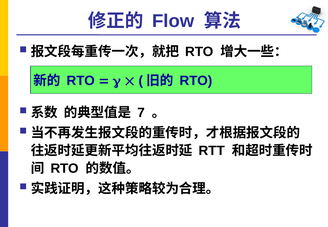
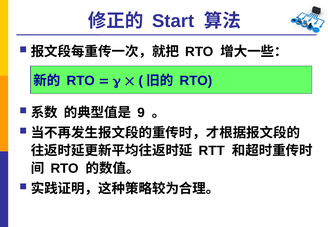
Flow: Flow -> Start
7: 7 -> 9
